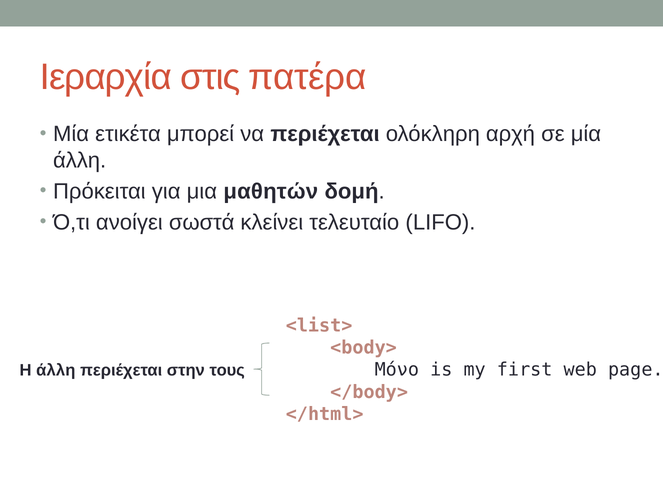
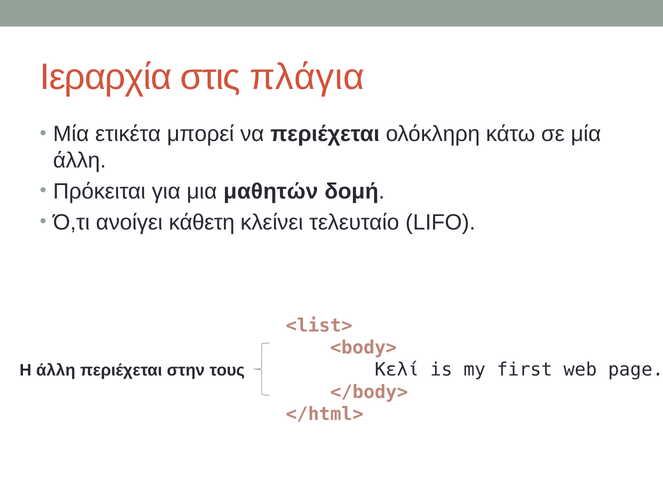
πατέρα: πατέρα -> πλάγια
αρχή: αρχή -> κάτω
σωστά: σωστά -> κάθετη
Μόνο: Μόνο -> Κελί
